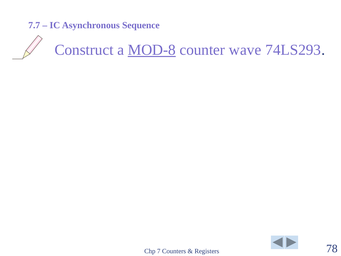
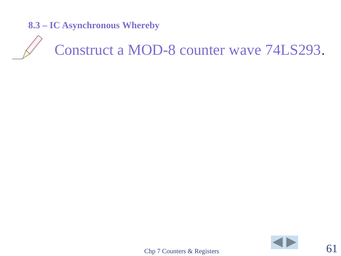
7.7: 7.7 -> 8.3
Sequence: Sequence -> Whereby
MOD-8 underline: present -> none
78: 78 -> 61
